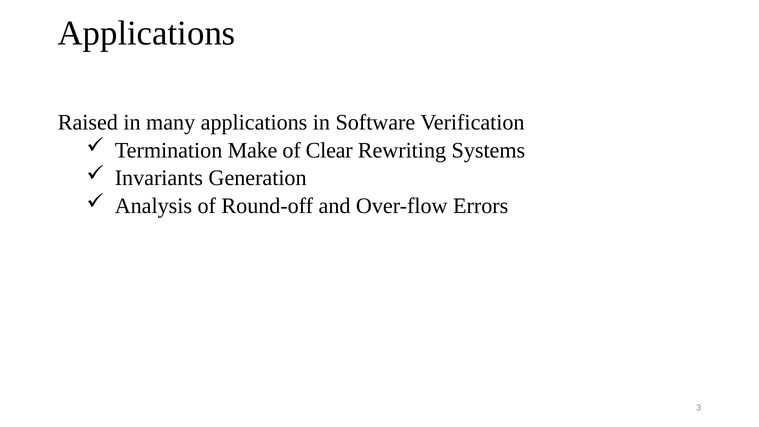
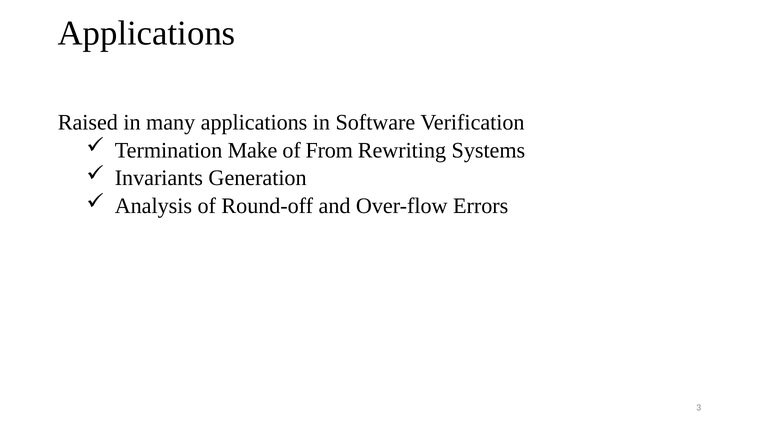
Clear: Clear -> From
